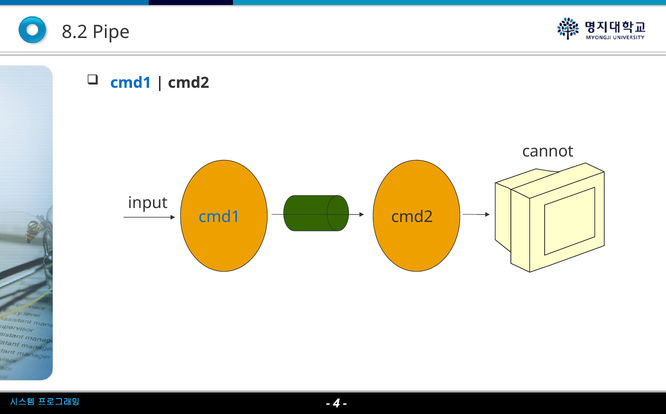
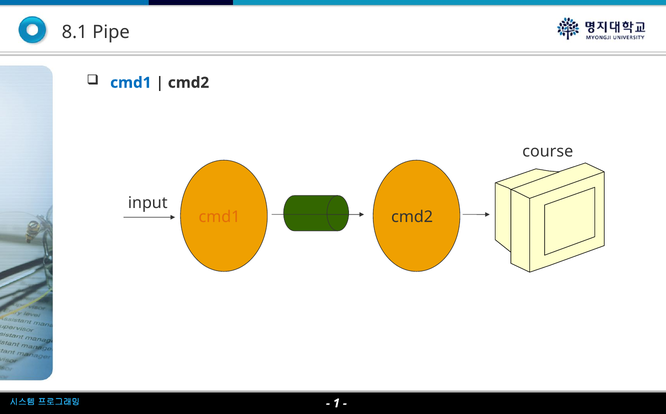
8.2: 8.2 -> 8.1
cannot: cannot -> course
cmd1 at (219, 217) colour: blue -> orange
4: 4 -> 1
